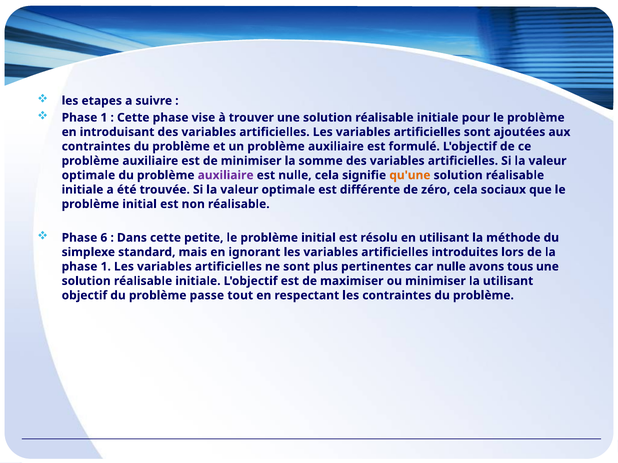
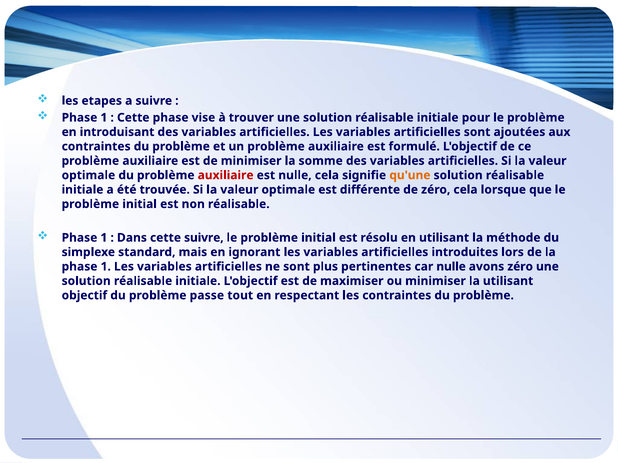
auxiliaire at (226, 175) colour: purple -> red
sociaux: sociaux -> lorsque
6 at (104, 238): 6 -> 1
cette petite: petite -> suivre
avons tous: tous -> zéro
